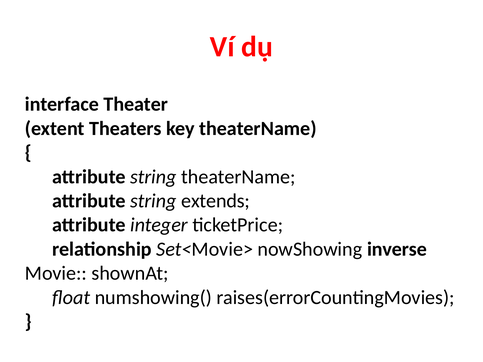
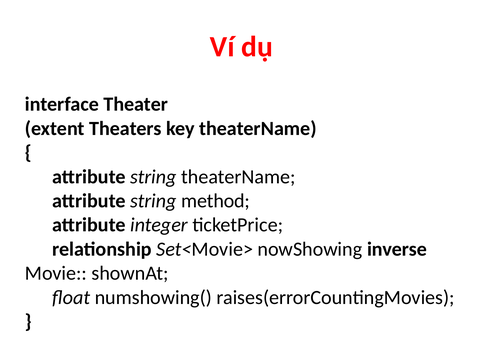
extends: extends -> method
